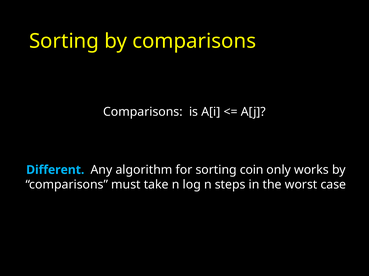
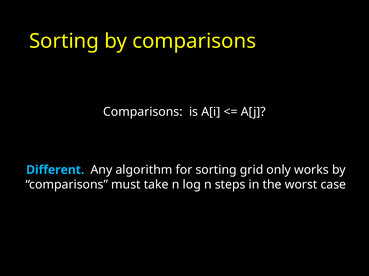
coin: coin -> grid
